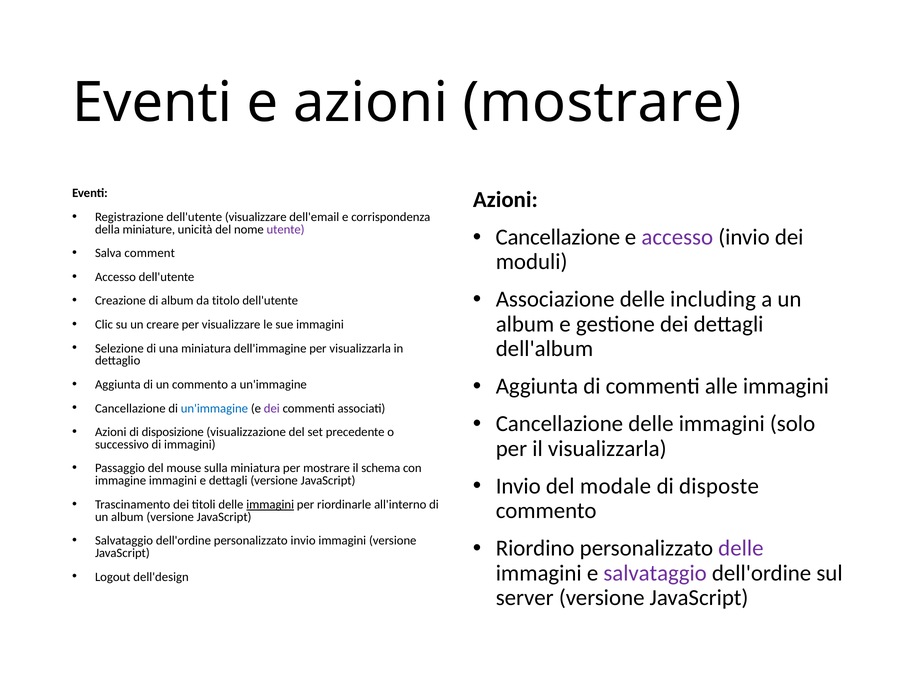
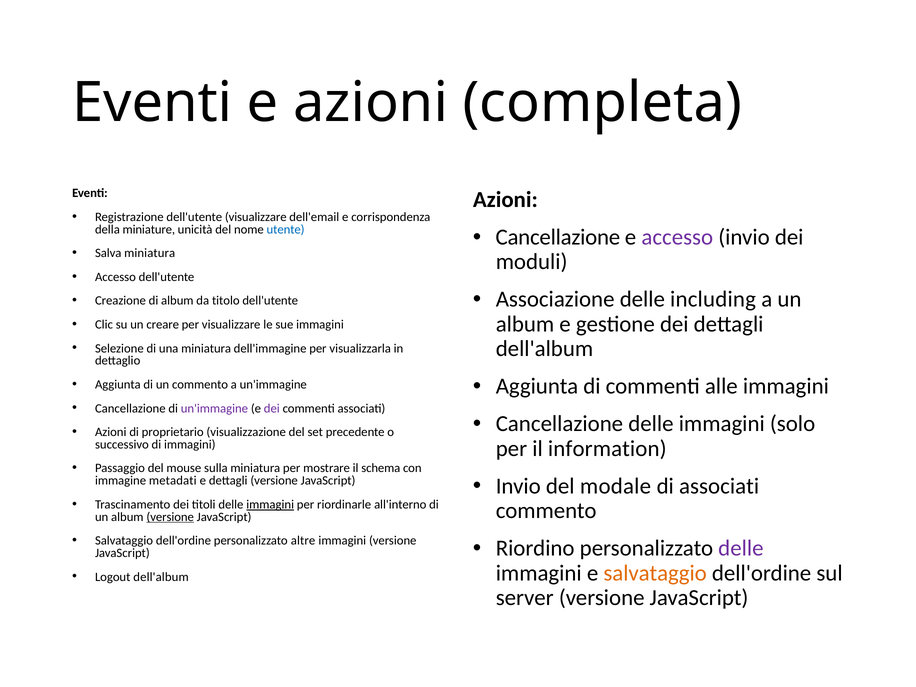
azioni mostrare: mostrare -> completa
utente colour: purple -> blue
Salva comment: comment -> miniatura
un'immagine at (214, 408) colour: blue -> purple
disposizione: disposizione -> proprietario
il visualizzarla: visualizzarla -> information
di disposte: disposte -> associati
immagine immagini: immagini -> metadati
versione at (170, 517) underline: none -> present
personalizzato invio: invio -> altre
salvataggio at (655, 573) colour: purple -> orange
Logout dell'design: dell'design -> dell'album
